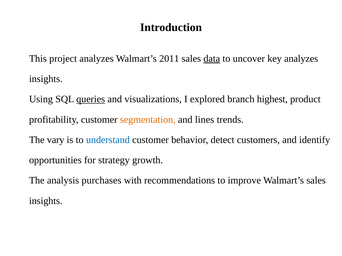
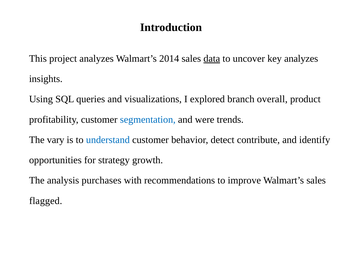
2011: 2011 -> 2014
queries underline: present -> none
highest: highest -> overall
segmentation colour: orange -> blue
lines: lines -> were
customers: customers -> contribute
insights at (46, 201): insights -> flagged
